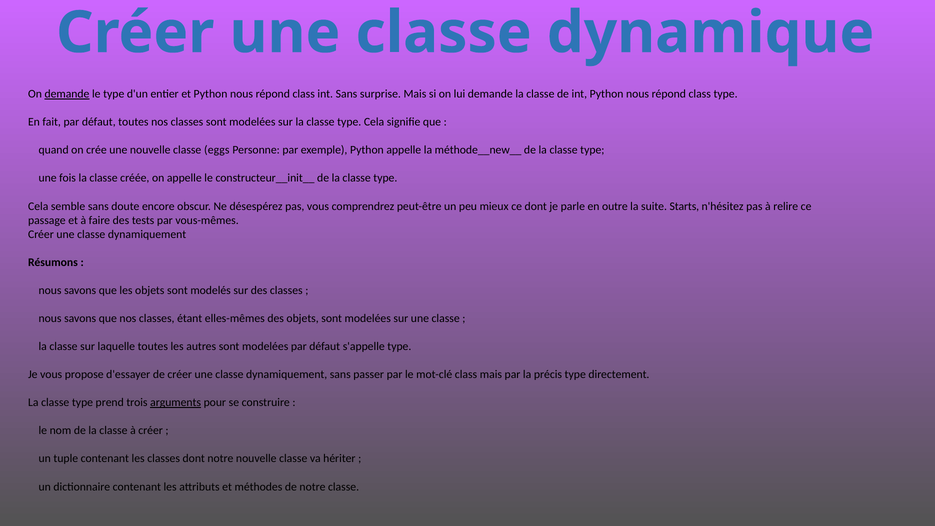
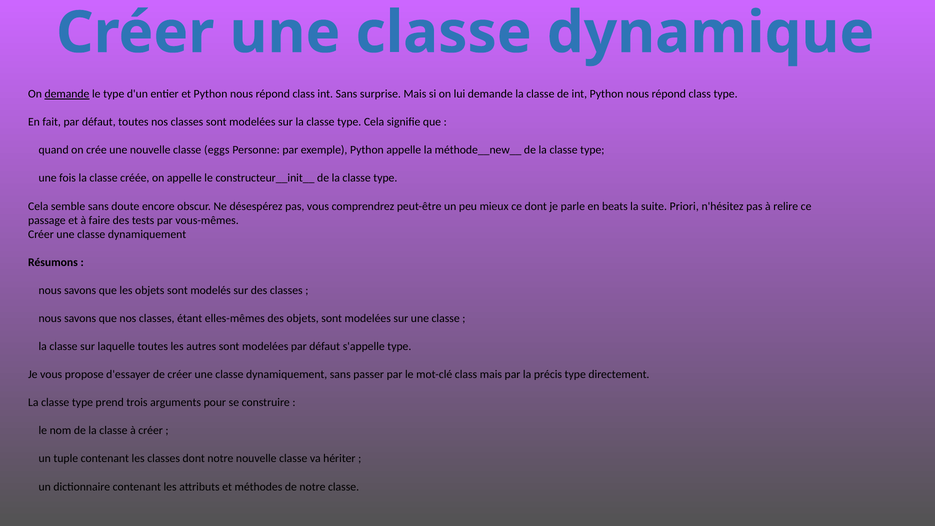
outre: outre -> beats
Starts: Starts -> Priori
arguments underline: present -> none
